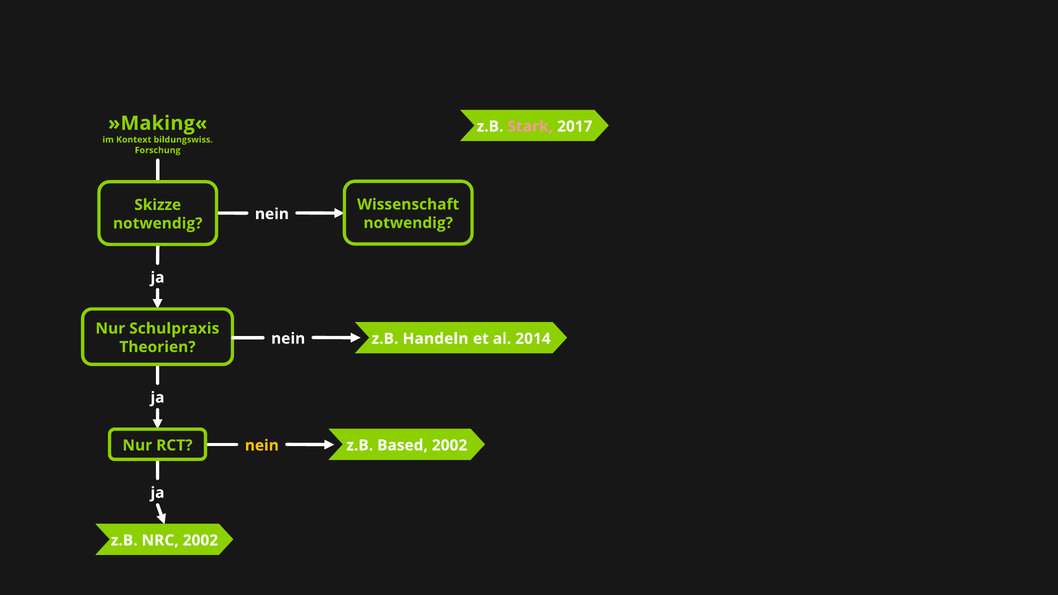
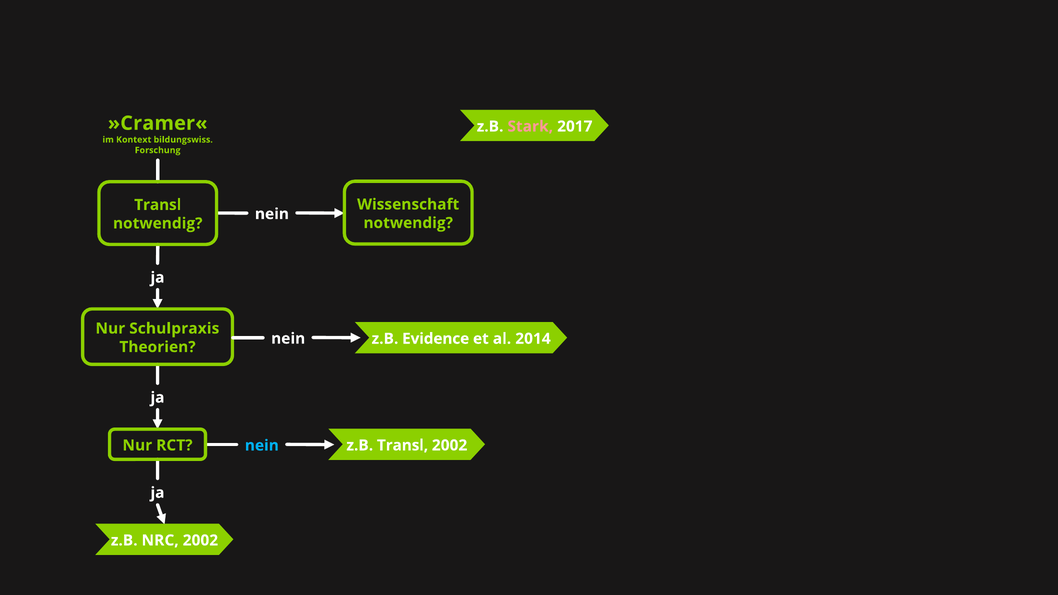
»Making«: »Making« -> »Cramer«
Skizze at (158, 205): Skizze -> Transl
Handeln: Handeln -> Evidence
z.B Based: Based -> Transl
nein at (262, 446) colour: yellow -> light blue
